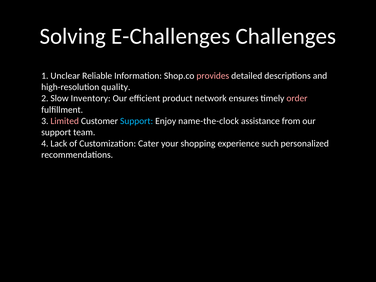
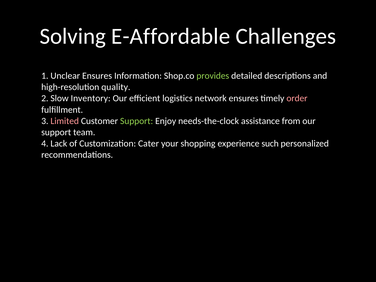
E-Challenges: E-Challenges -> E-Affordable
Unclear Reliable: Reliable -> Ensures
provides colour: pink -> light green
product: product -> logistics
Support at (137, 121) colour: light blue -> light green
name-the-clock: name-the-clock -> needs-the-clock
